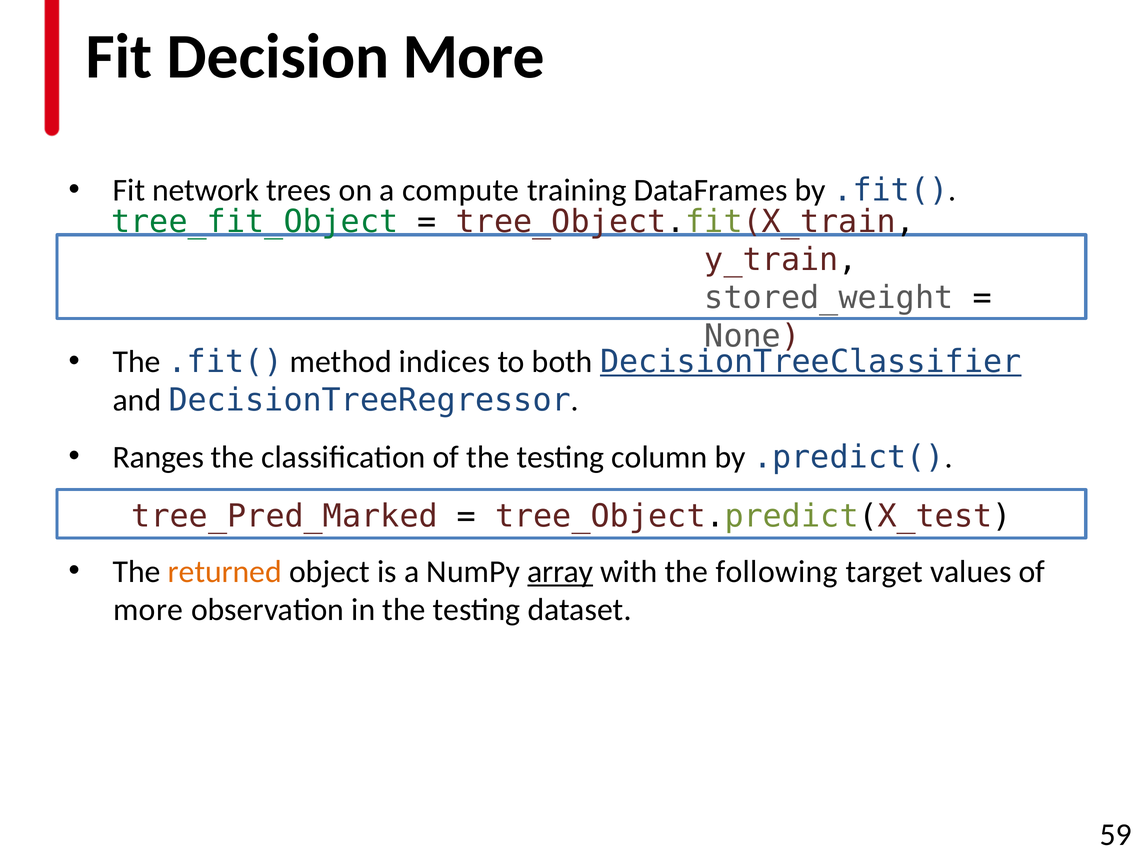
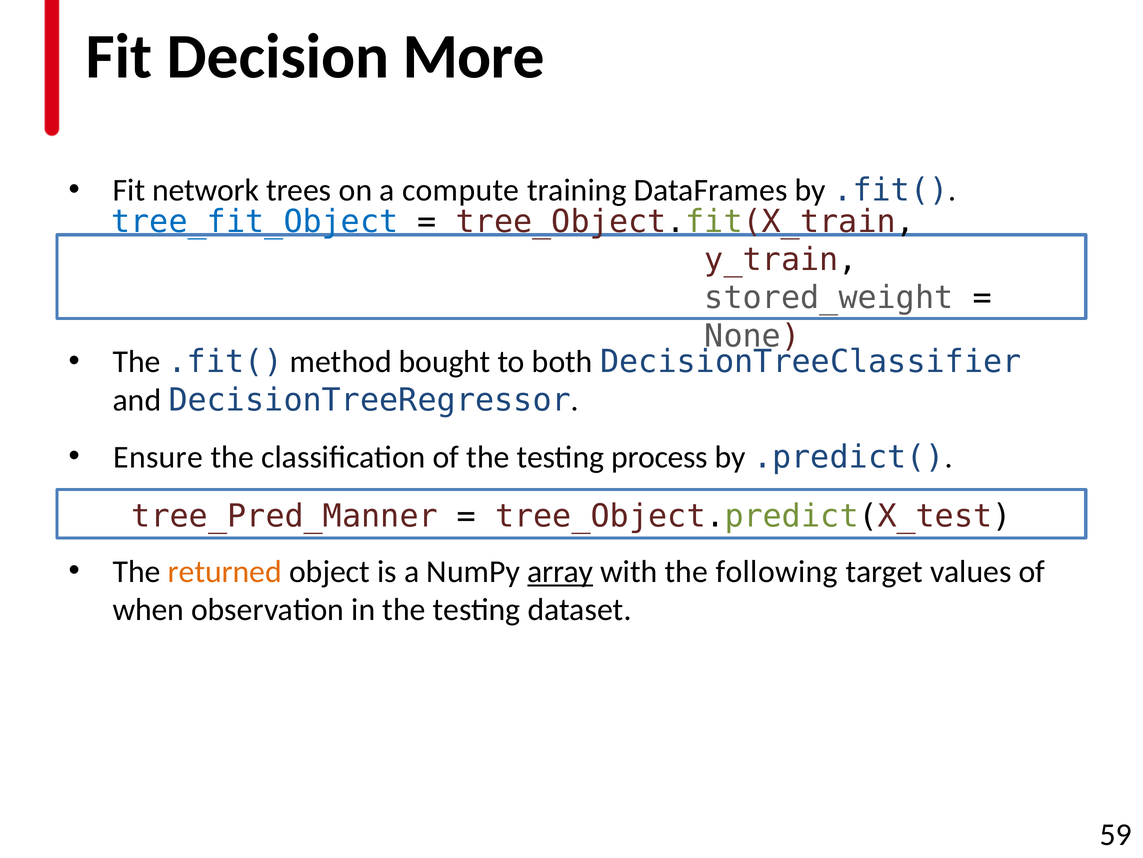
tree_fit_Object colour: green -> blue
indices: indices -> bought
DecisionTreeClassifier underline: present -> none
Ranges: Ranges -> Ensure
column: column -> process
tree_Pred_Marked: tree_Pred_Marked -> tree_Pred_Manner
more at (148, 609): more -> when
